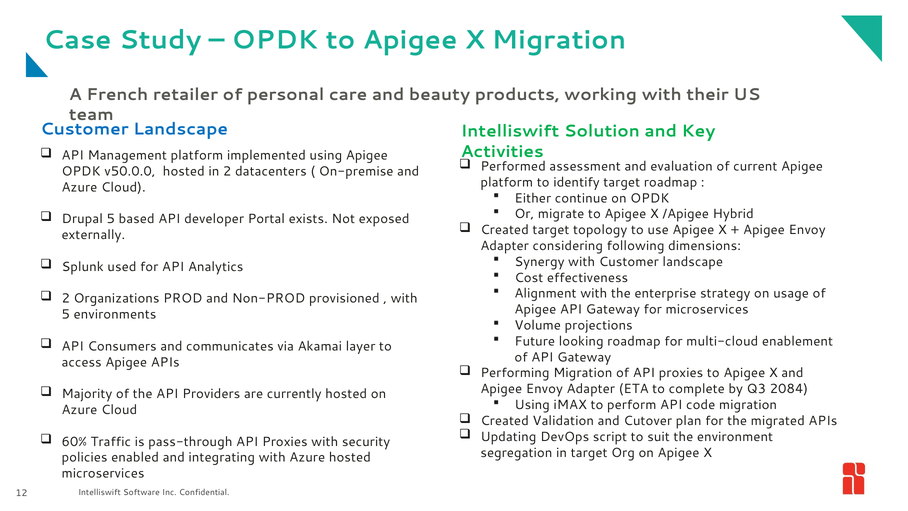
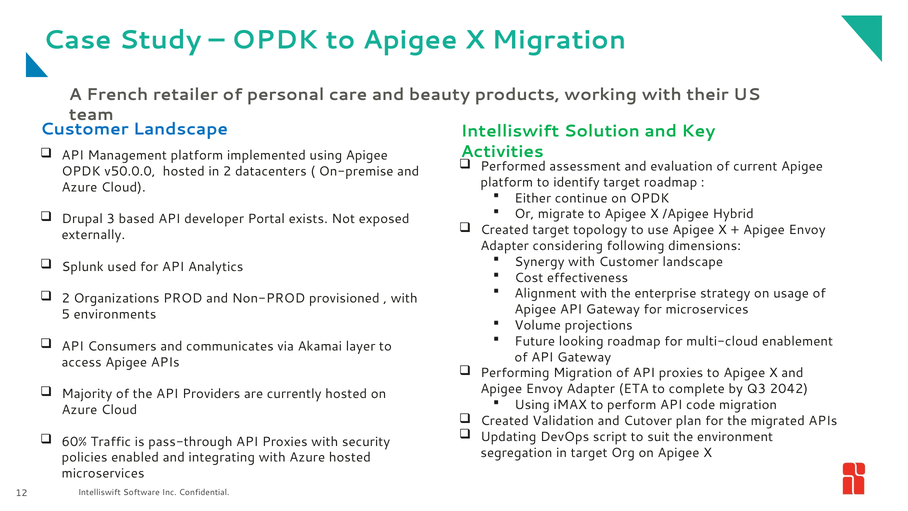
Drupal 5: 5 -> 3
2084: 2084 -> 2042
